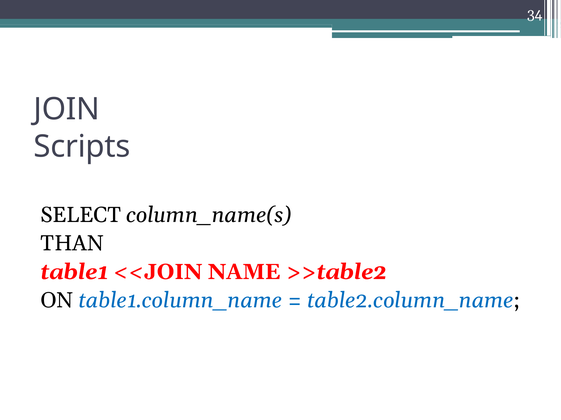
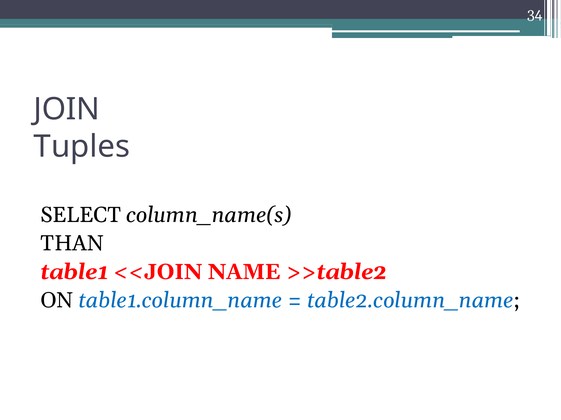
Scripts: Scripts -> Tuples
